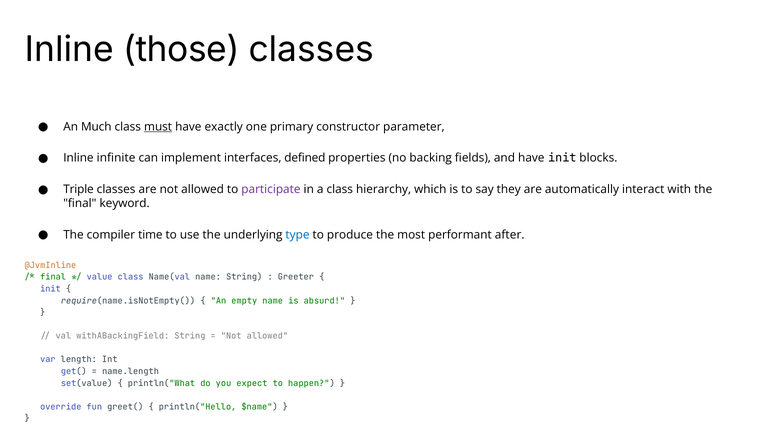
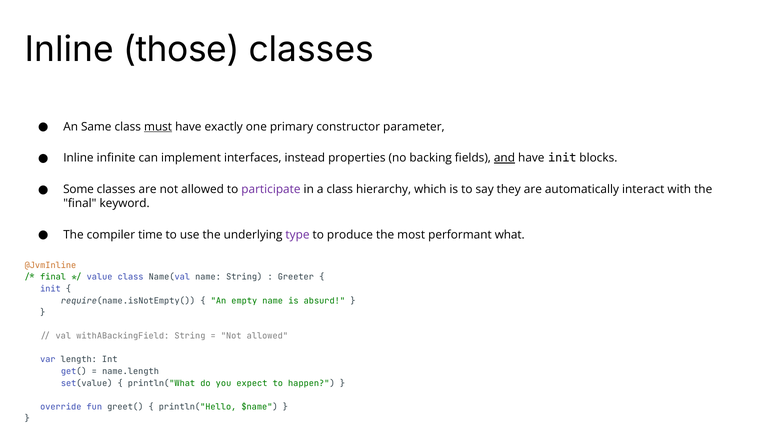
Much: Much -> Same
defined: defined -> instead
and underline: none -> present
Triple: Triple -> Some
type colour: blue -> purple
after: after -> what
